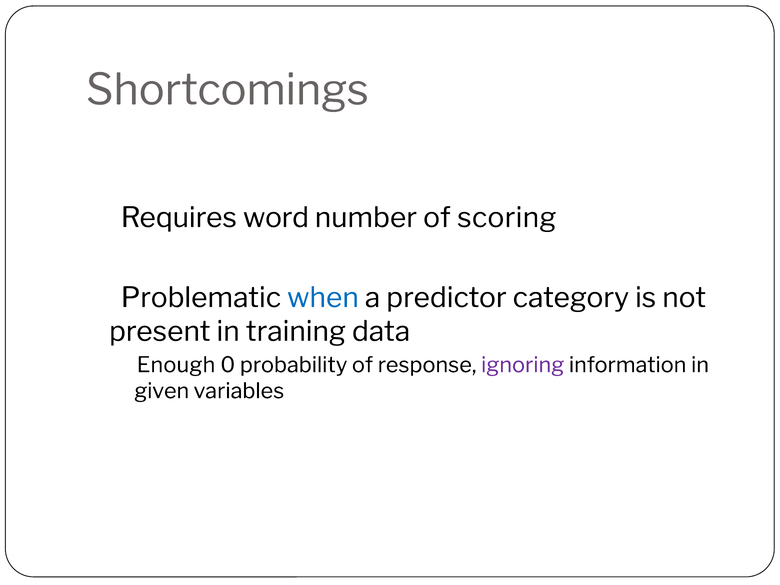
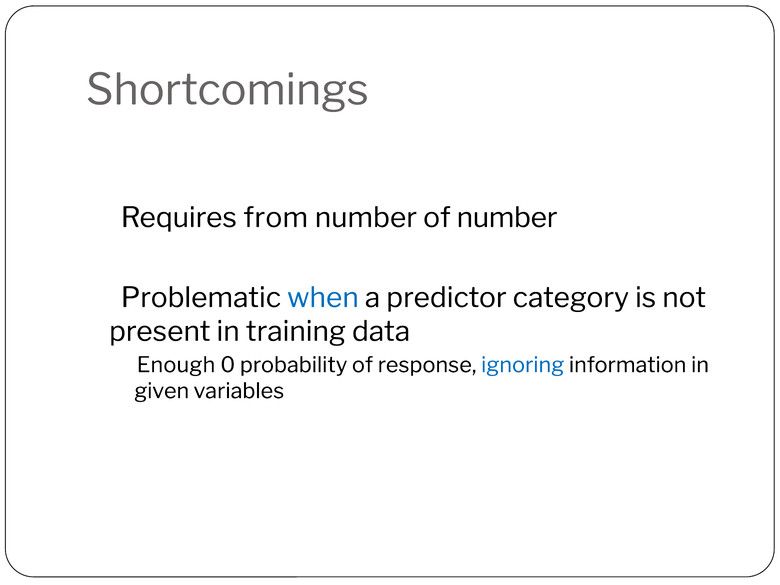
word: word -> from
of scoring: scoring -> number
ignoring colour: purple -> blue
